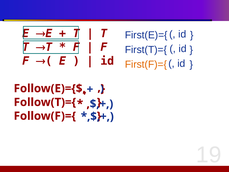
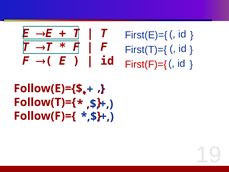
First(F)={ colour: orange -> red
